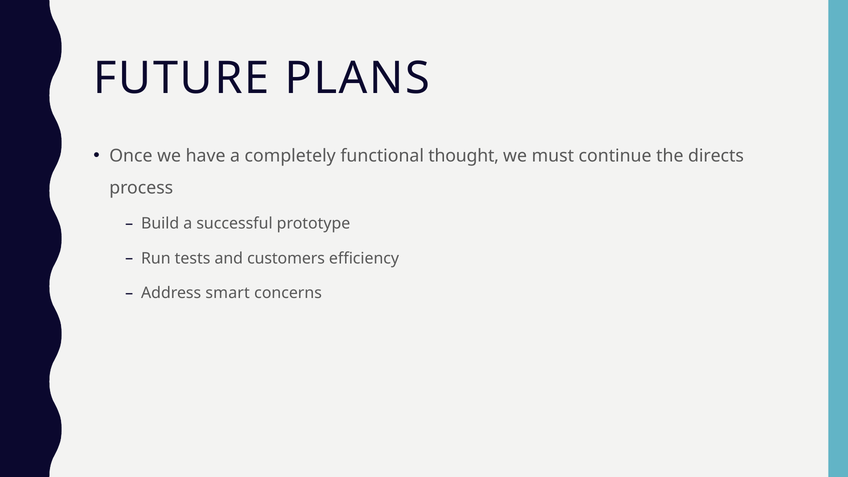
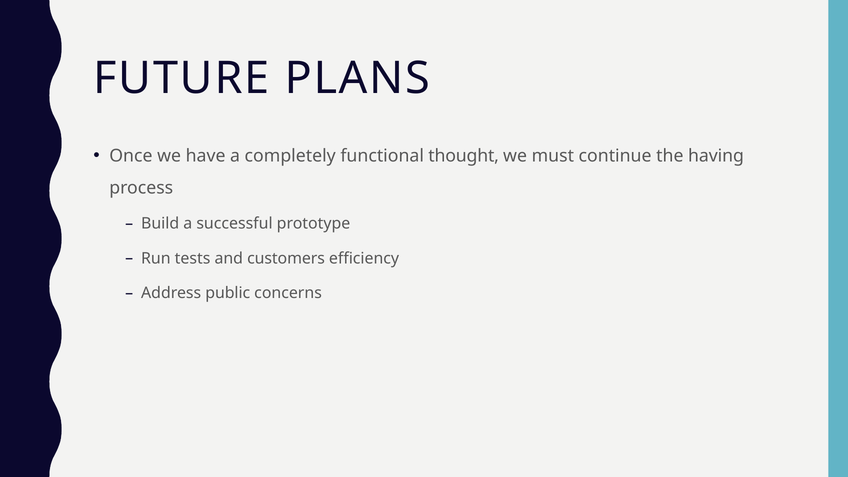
directs: directs -> having
smart: smart -> public
